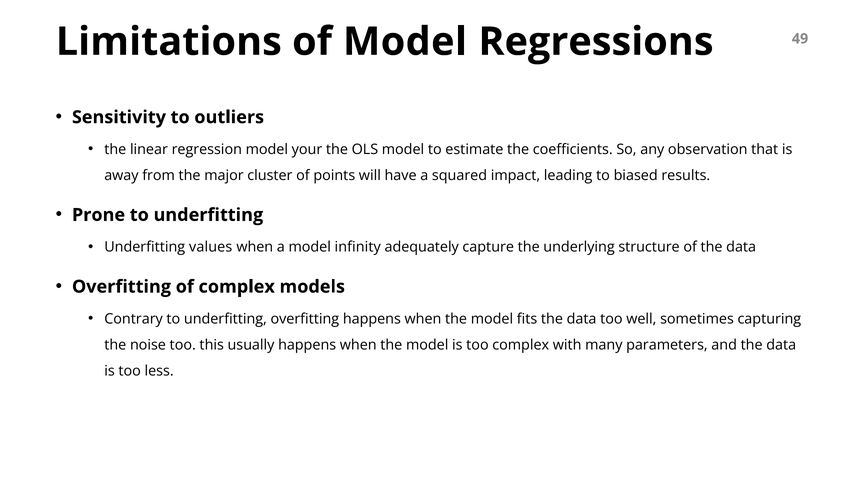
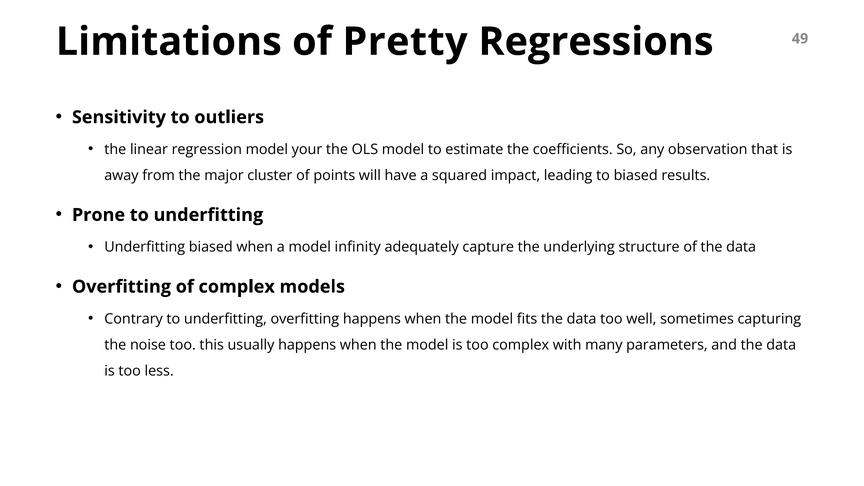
of Model: Model -> Pretty
Underfitting values: values -> biased
